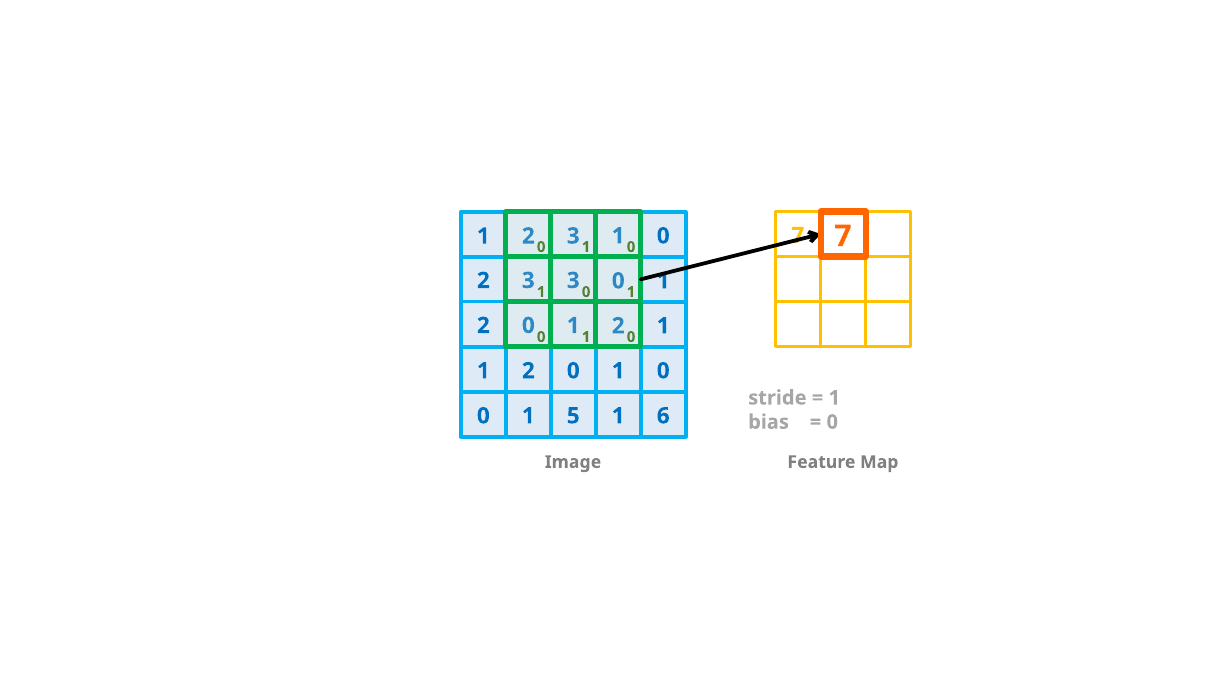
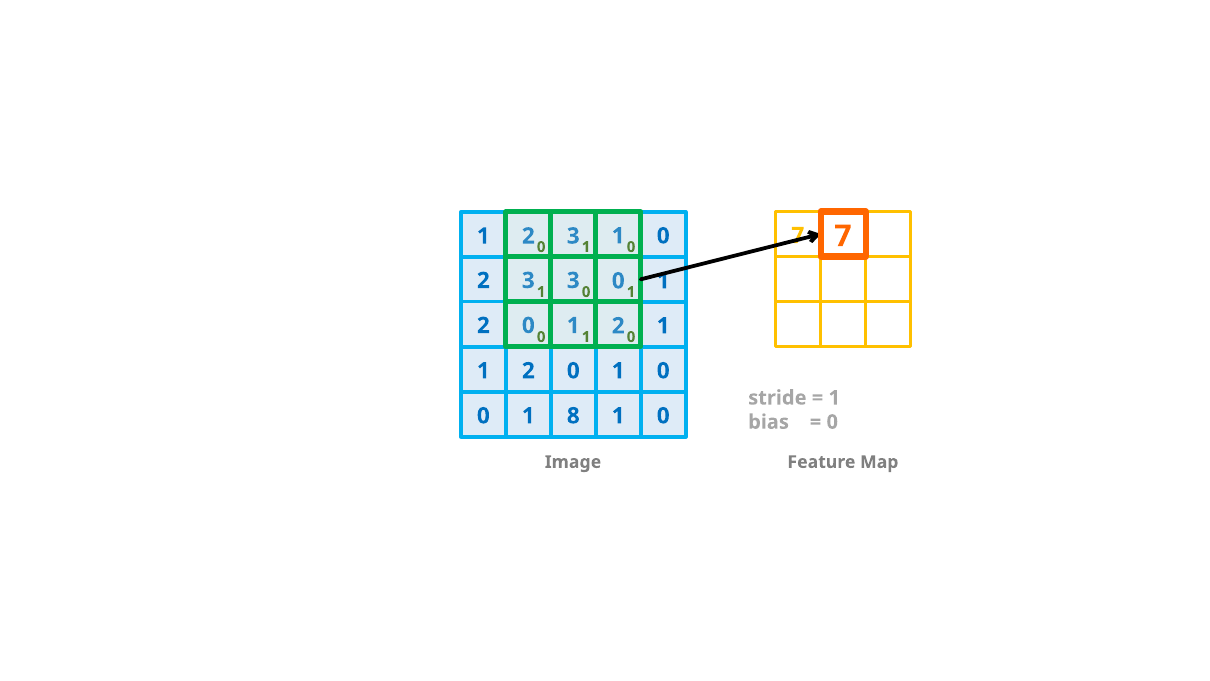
5: 5 -> 8
6 at (663, 416): 6 -> 0
